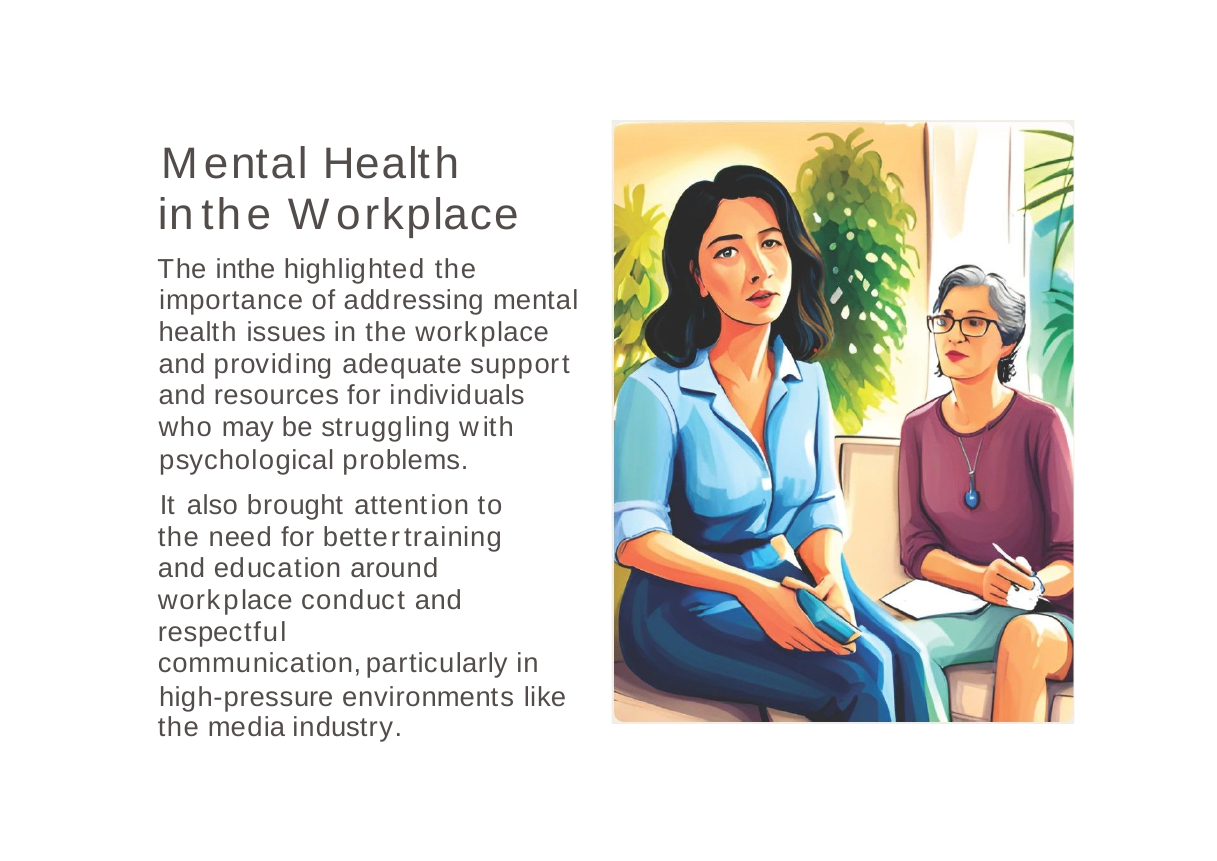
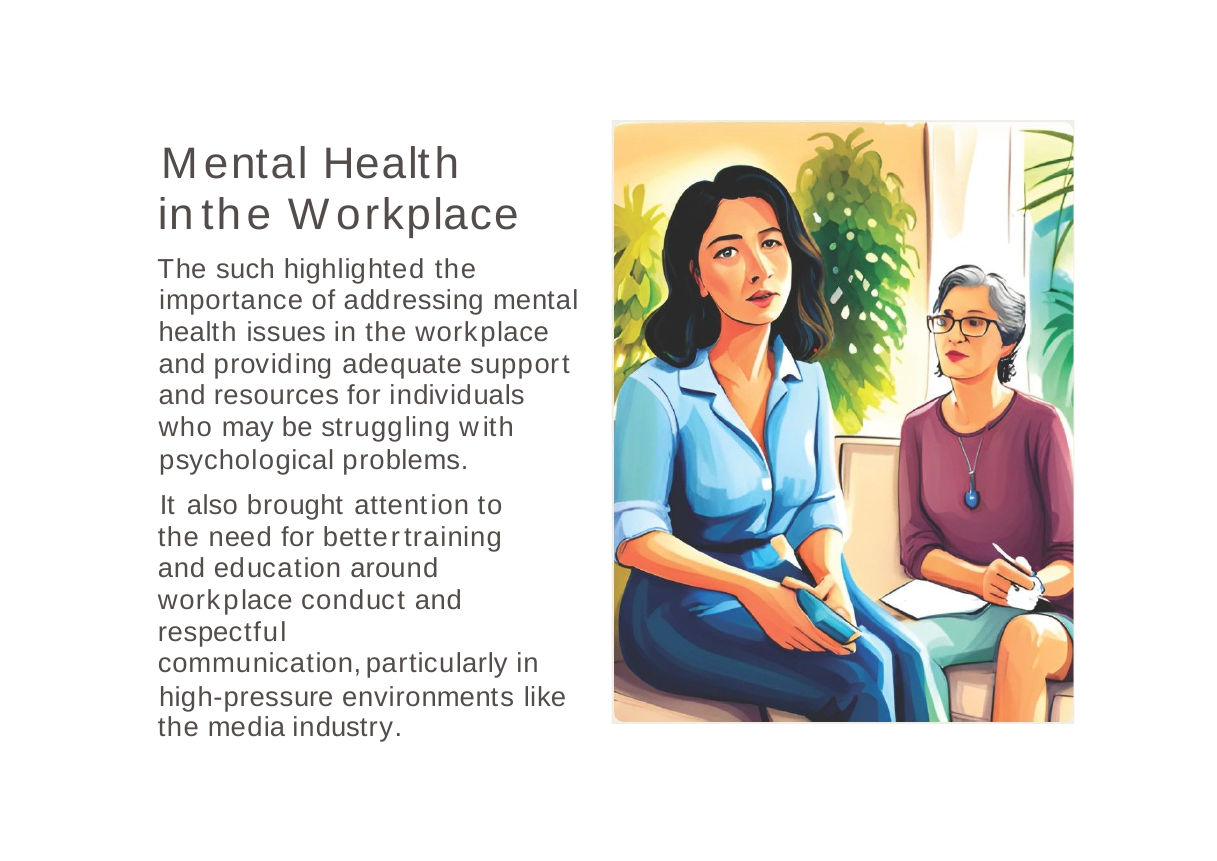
The inthe: inthe -> such
